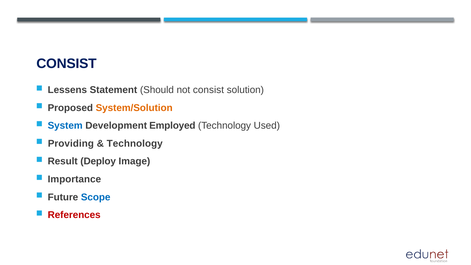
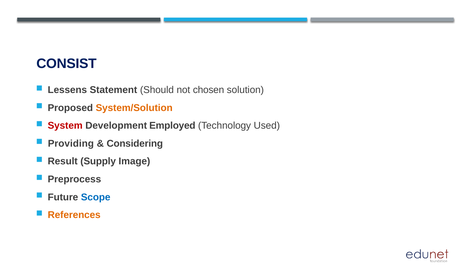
not consist: consist -> chosen
System colour: blue -> red
Technology at (135, 143): Technology -> Considering
Deploy: Deploy -> Supply
Importance: Importance -> Preprocess
References colour: red -> orange
